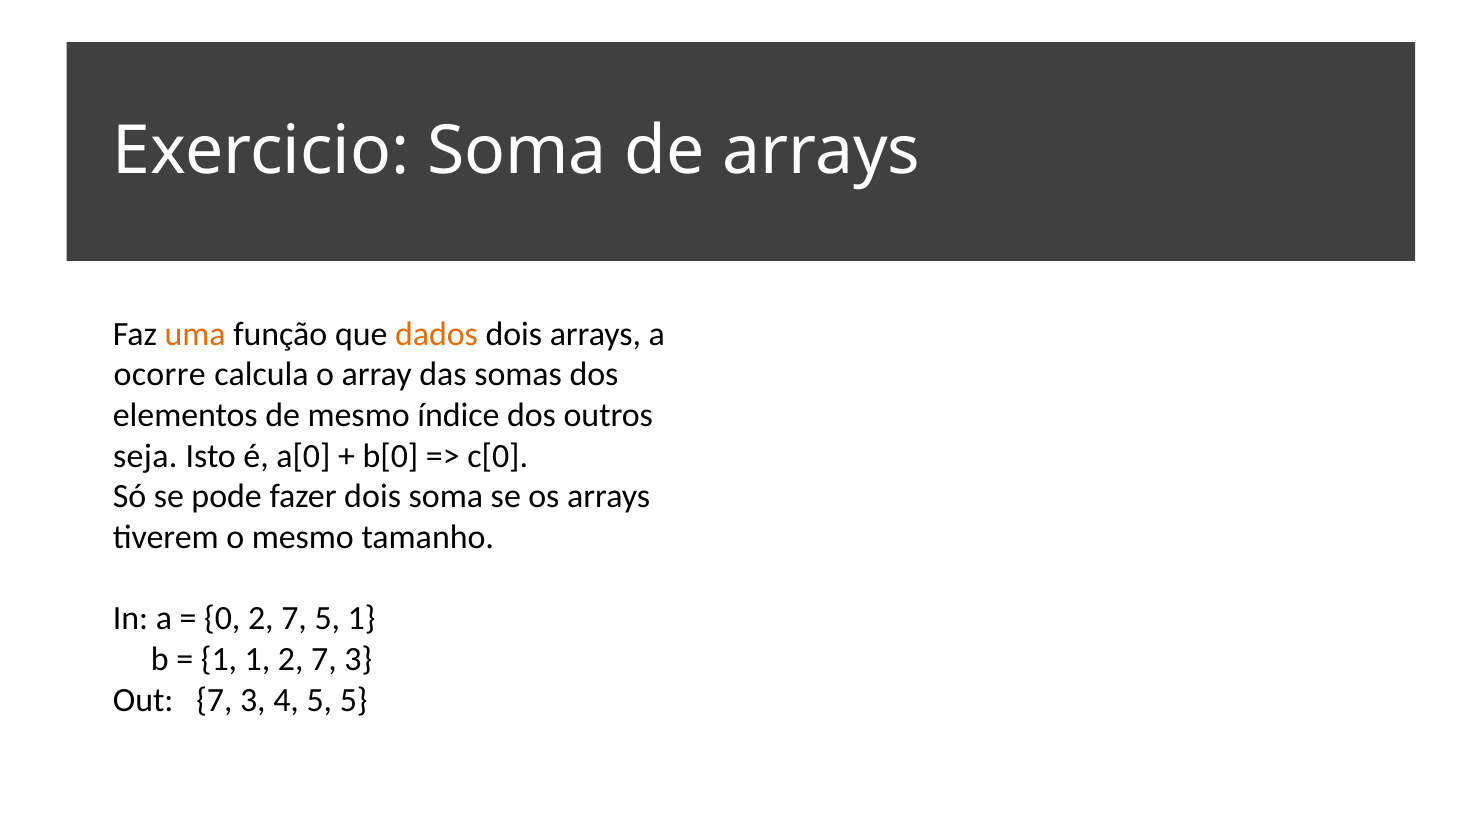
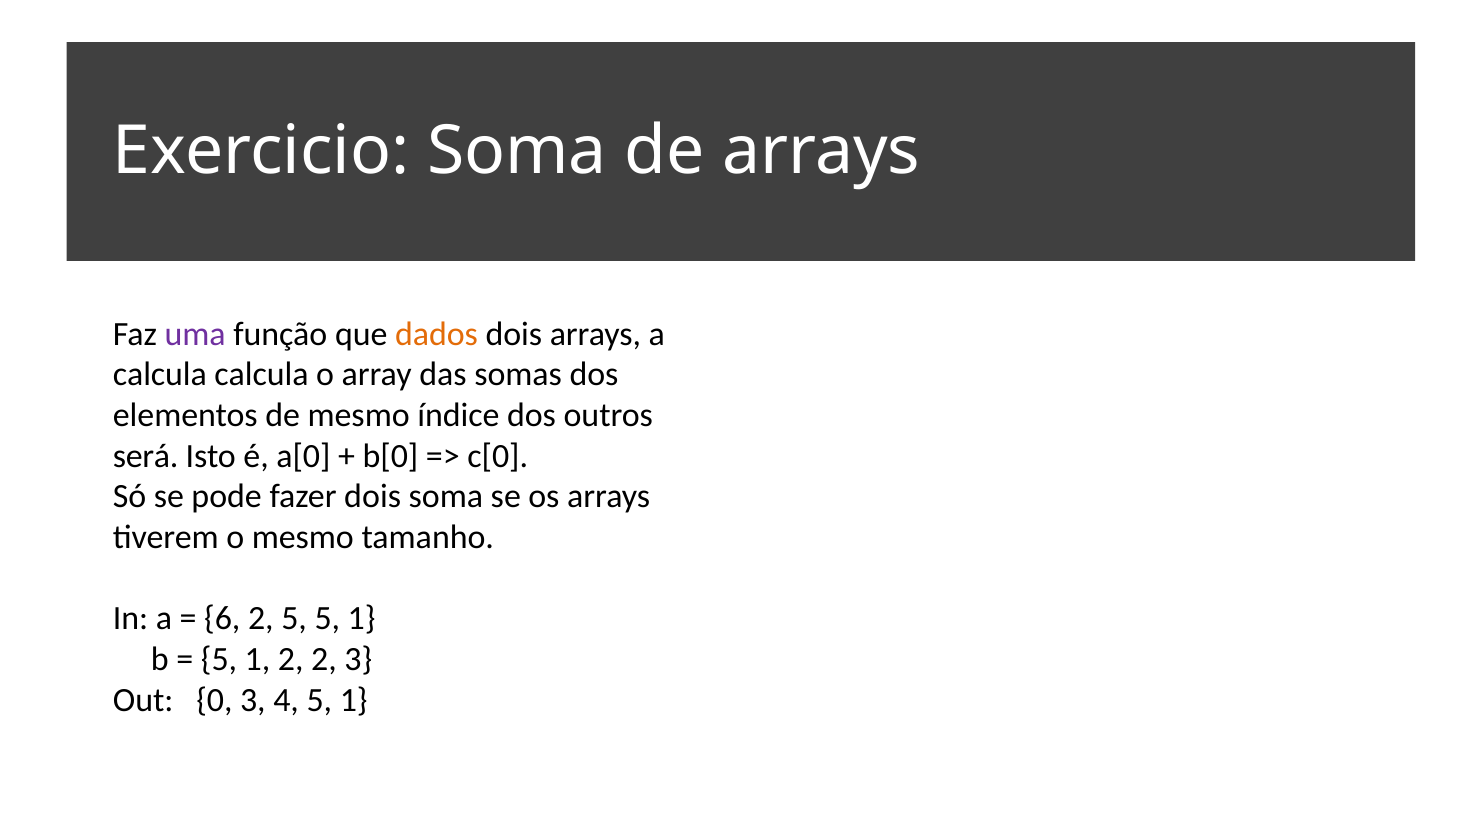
uma colour: orange -> purple
ocorre at (160, 375): ocorre -> calcula
seja: seja -> será
0: 0 -> 6
7 at (294, 619): 7 -> 5
1 at (219, 659): 1 -> 5
1 2 7: 7 -> 2
Out 7: 7 -> 0
4 5 5: 5 -> 1
